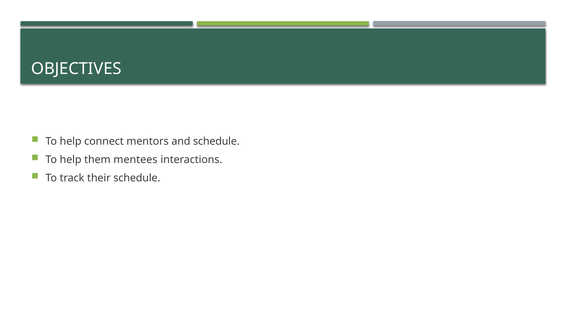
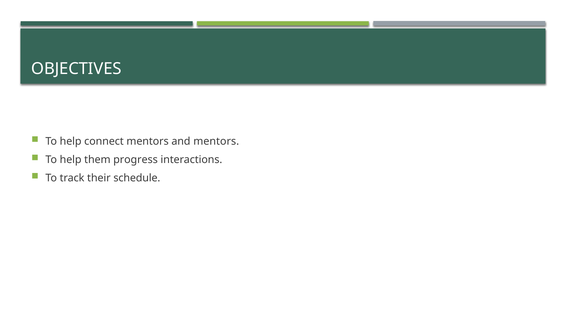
and schedule: schedule -> mentors
mentees: mentees -> progress
